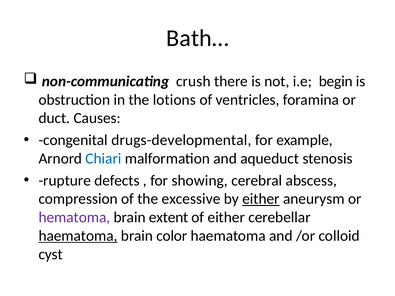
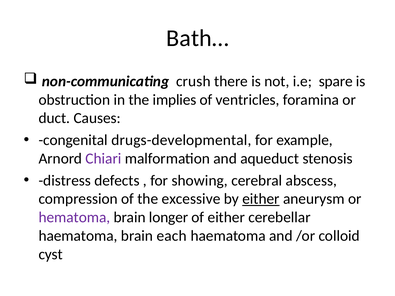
begin: begin -> spare
lotions: lotions -> implies
Chiari colour: blue -> purple
rupture: rupture -> distress
extent: extent -> longer
haematoma at (78, 236) underline: present -> none
color: color -> each
